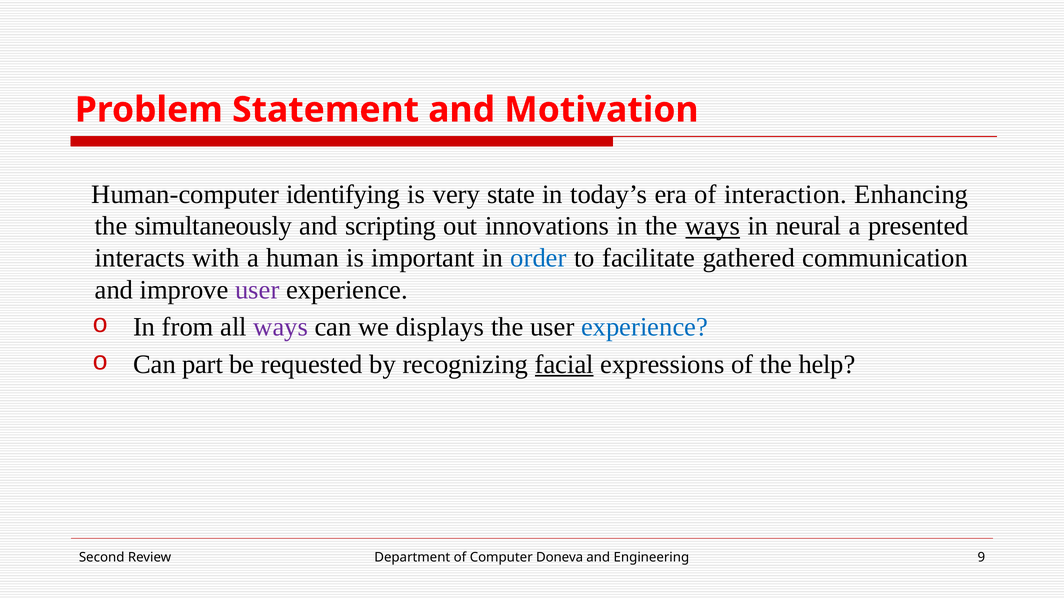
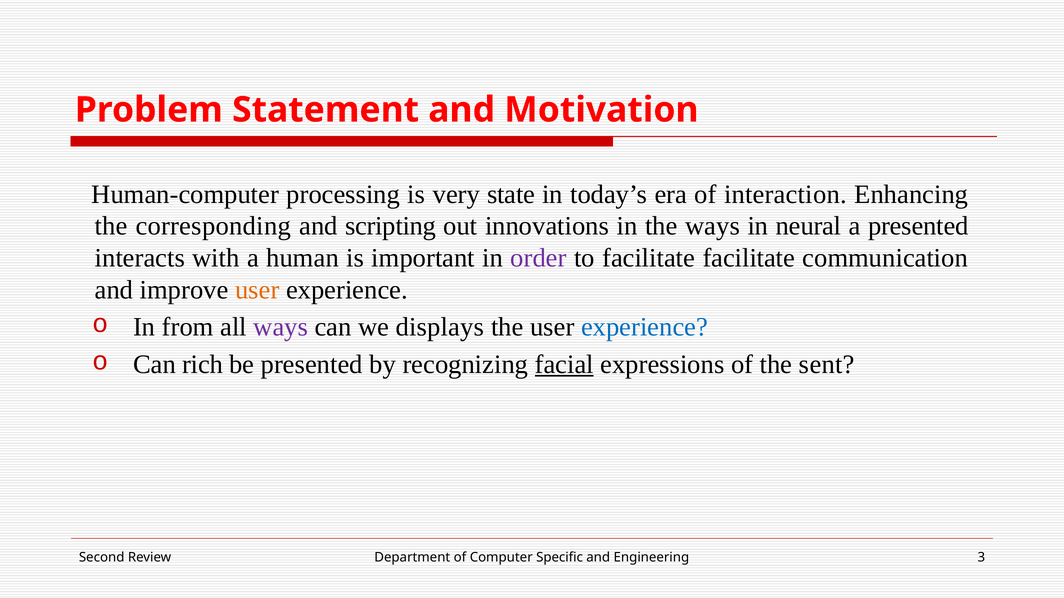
identifying: identifying -> processing
simultaneously: simultaneously -> corresponding
ways at (713, 226) underline: present -> none
order colour: blue -> purple
facilitate gathered: gathered -> facilitate
user at (257, 290) colour: purple -> orange
part: part -> rich
be requested: requested -> presented
help: help -> sent
Doneva: Doneva -> Specific
9: 9 -> 3
